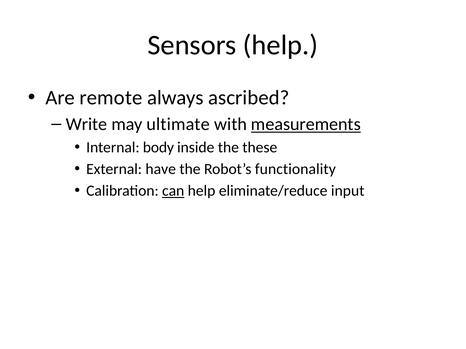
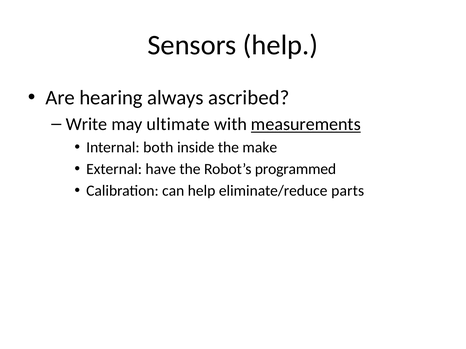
remote: remote -> hearing
body: body -> both
these: these -> make
functionality: functionality -> programmed
can underline: present -> none
input: input -> parts
